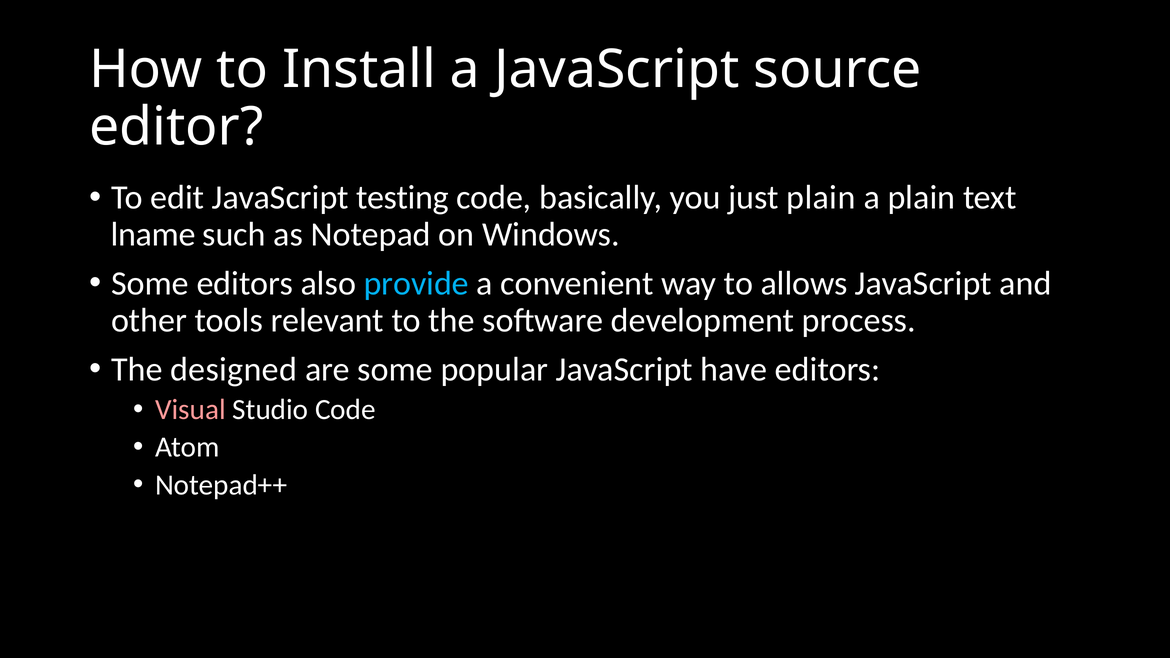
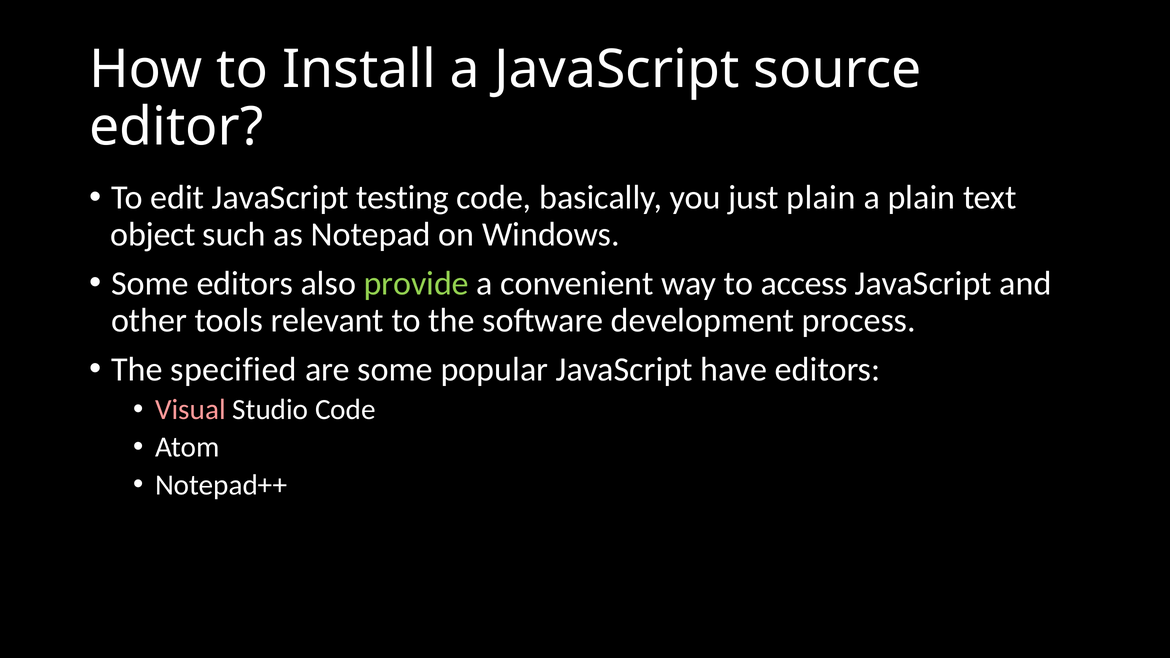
lname: lname -> object
provide colour: light blue -> light green
allows: allows -> access
designed: designed -> specified
